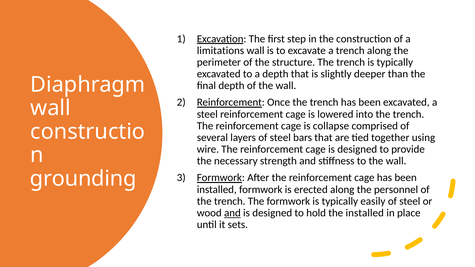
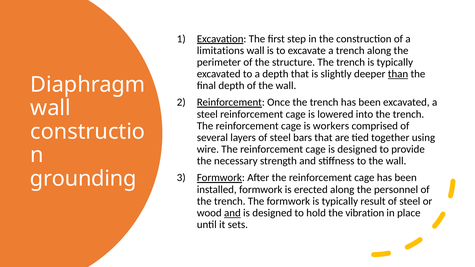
than underline: none -> present
collapse: collapse -> workers
easily: easily -> result
the installed: installed -> vibration
